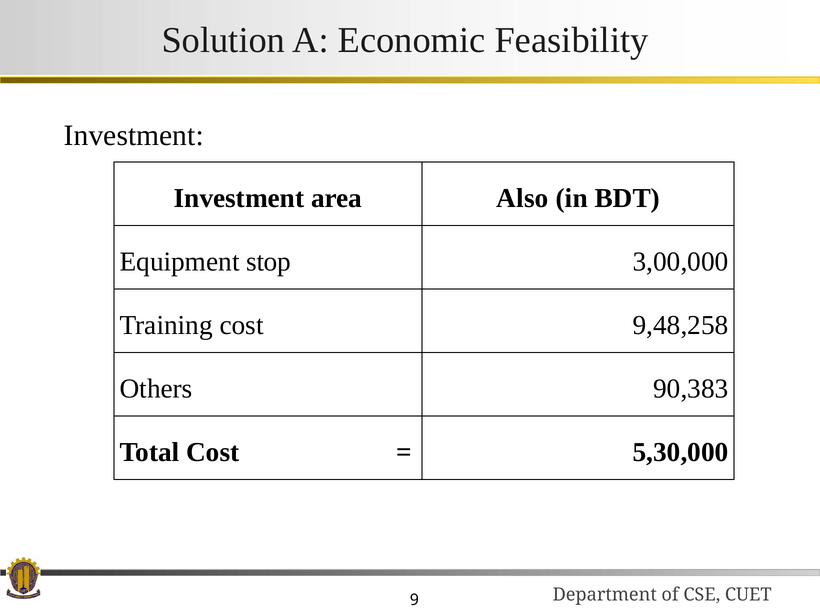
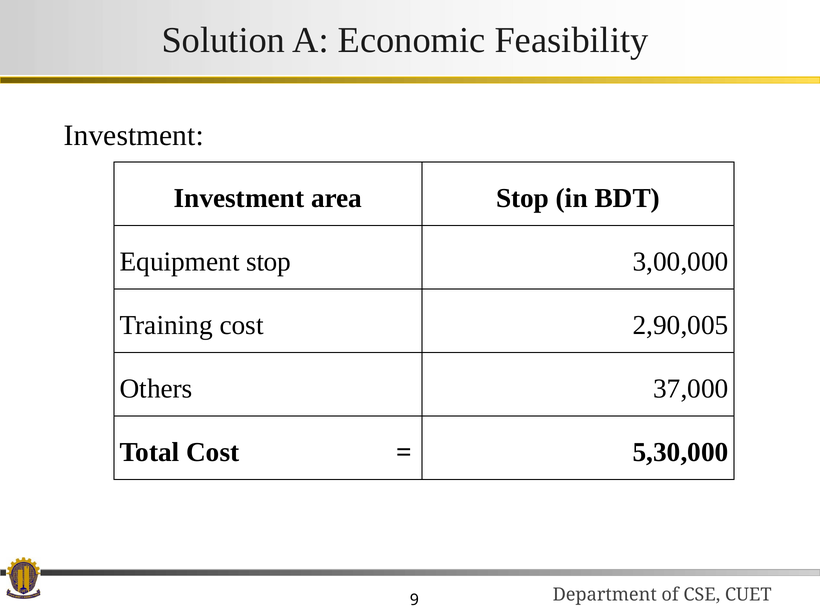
area Also: Also -> Stop
9,48,258: 9,48,258 -> 2,90,005
90,383: 90,383 -> 37,000
